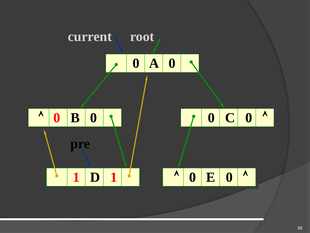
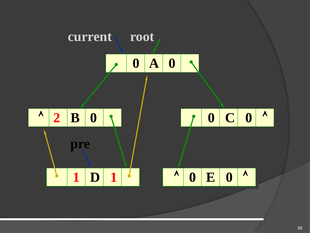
0 at (57, 118): 0 -> 2
